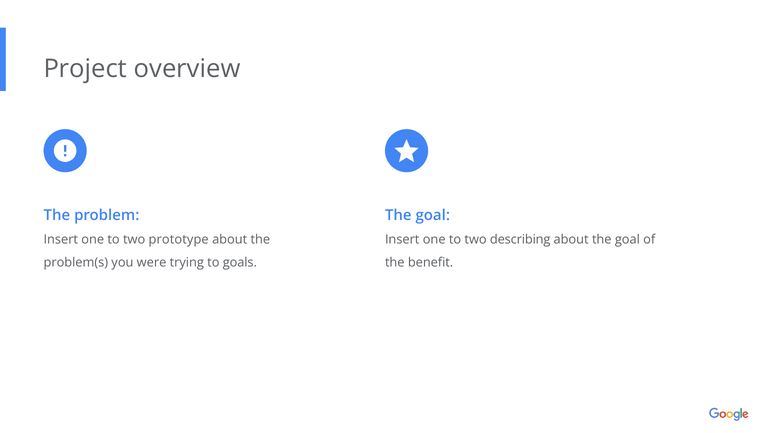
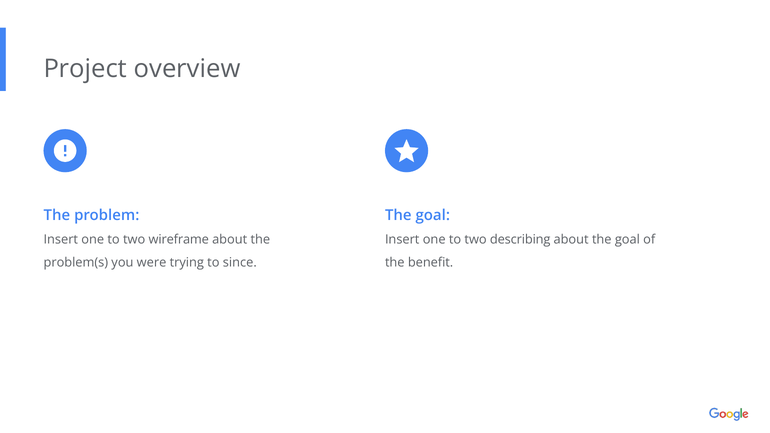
prototype: prototype -> wireframe
goals: goals -> since
